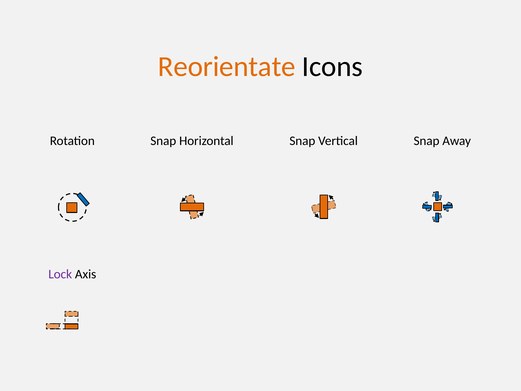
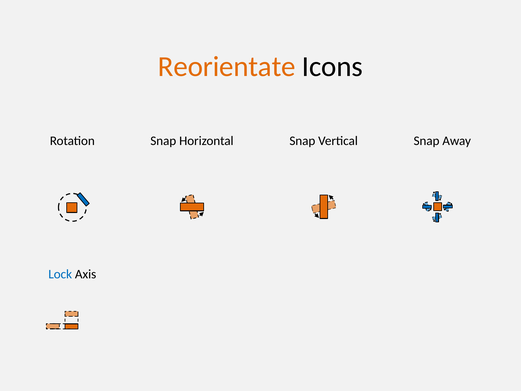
Lock colour: purple -> blue
